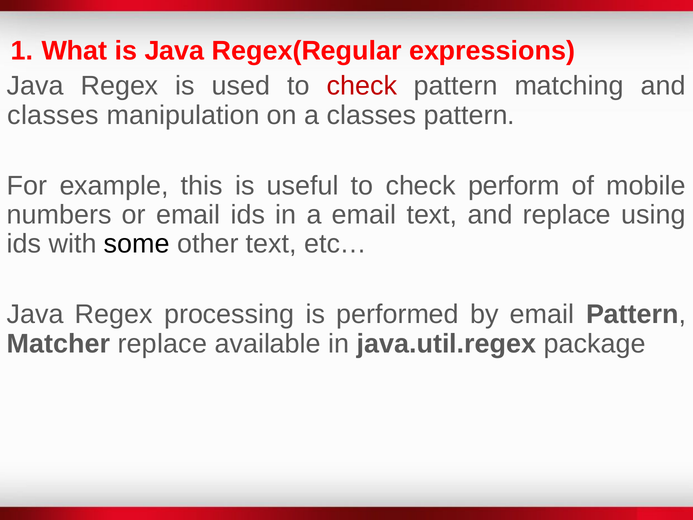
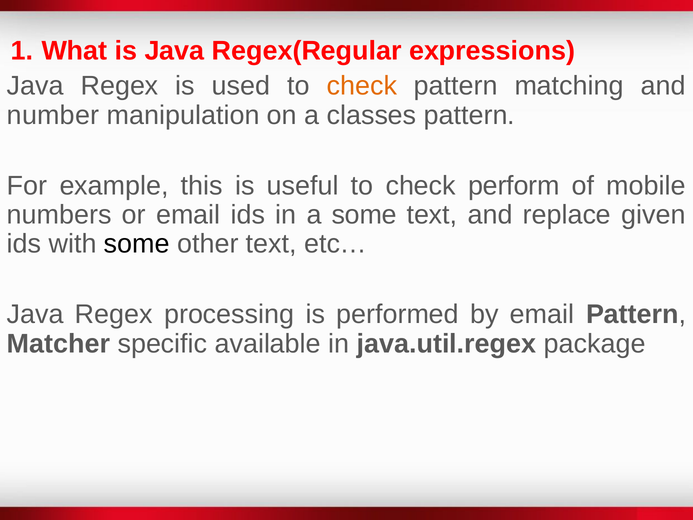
check at (362, 86) colour: red -> orange
classes at (53, 115): classes -> number
a email: email -> some
using: using -> given
Matcher replace: replace -> specific
